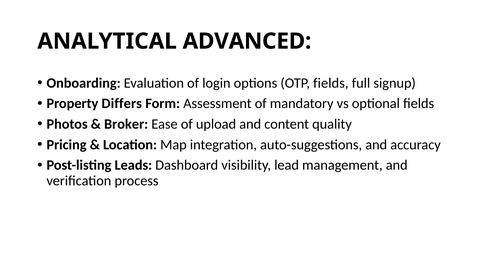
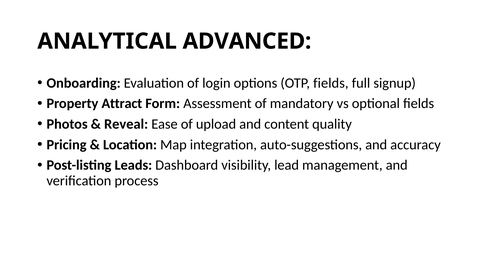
Differs: Differs -> Attract
Broker: Broker -> Reveal
